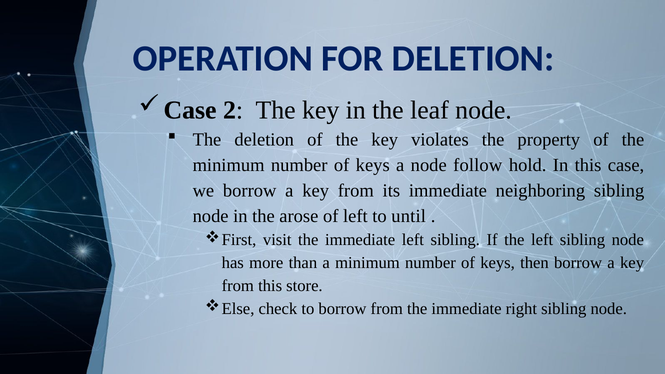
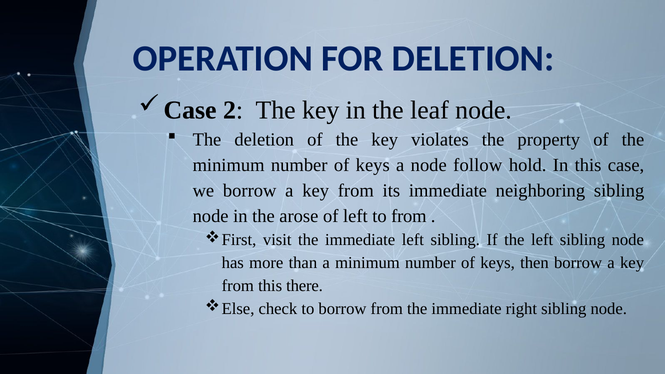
to until: until -> from
store: store -> there
